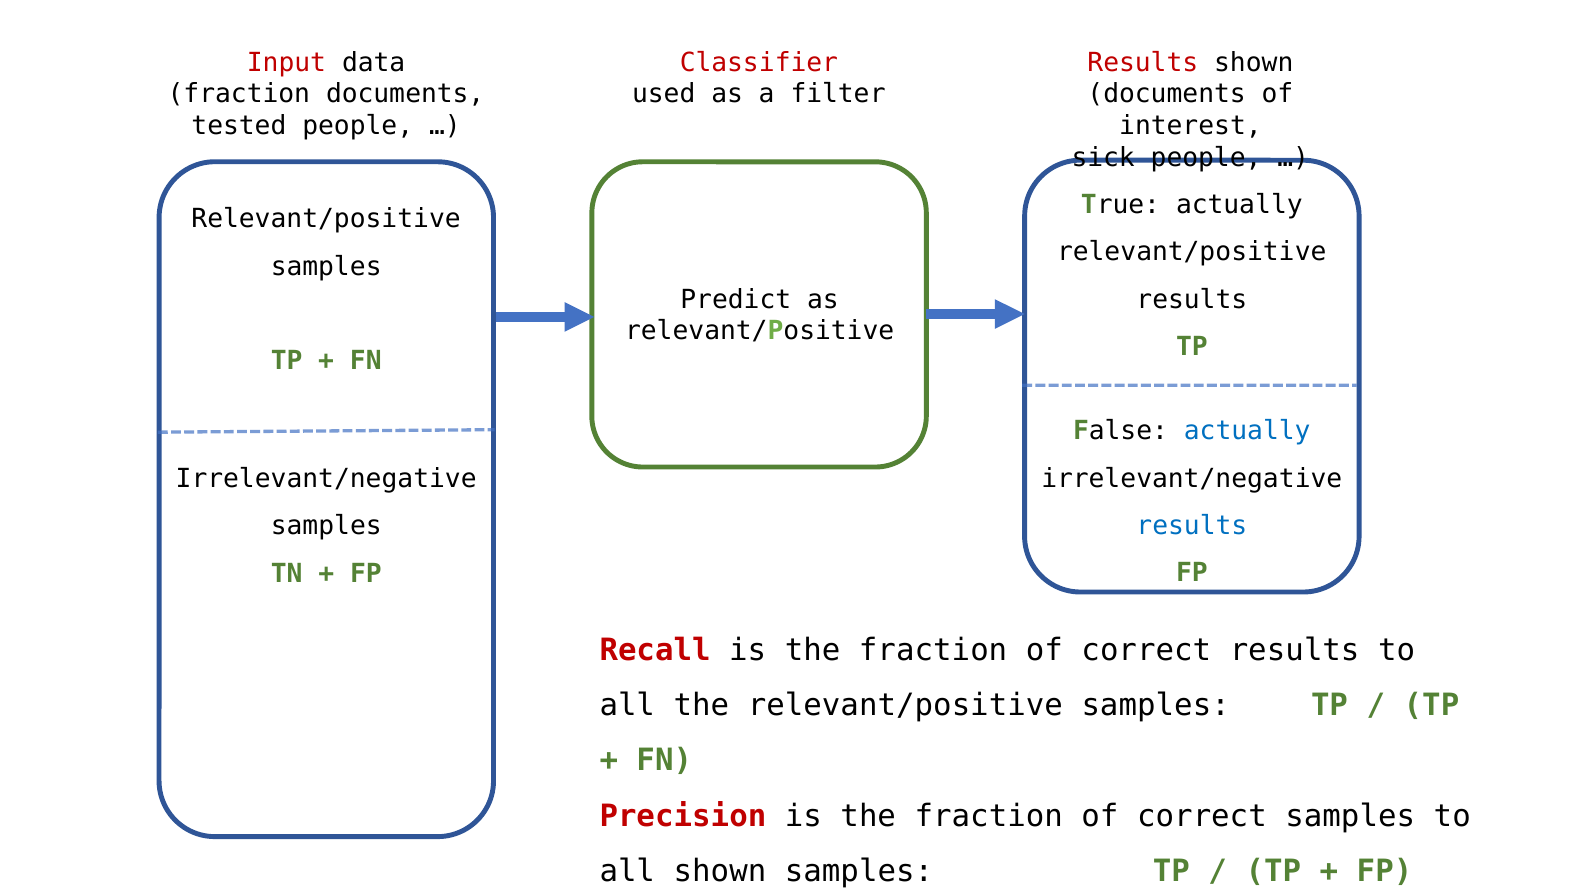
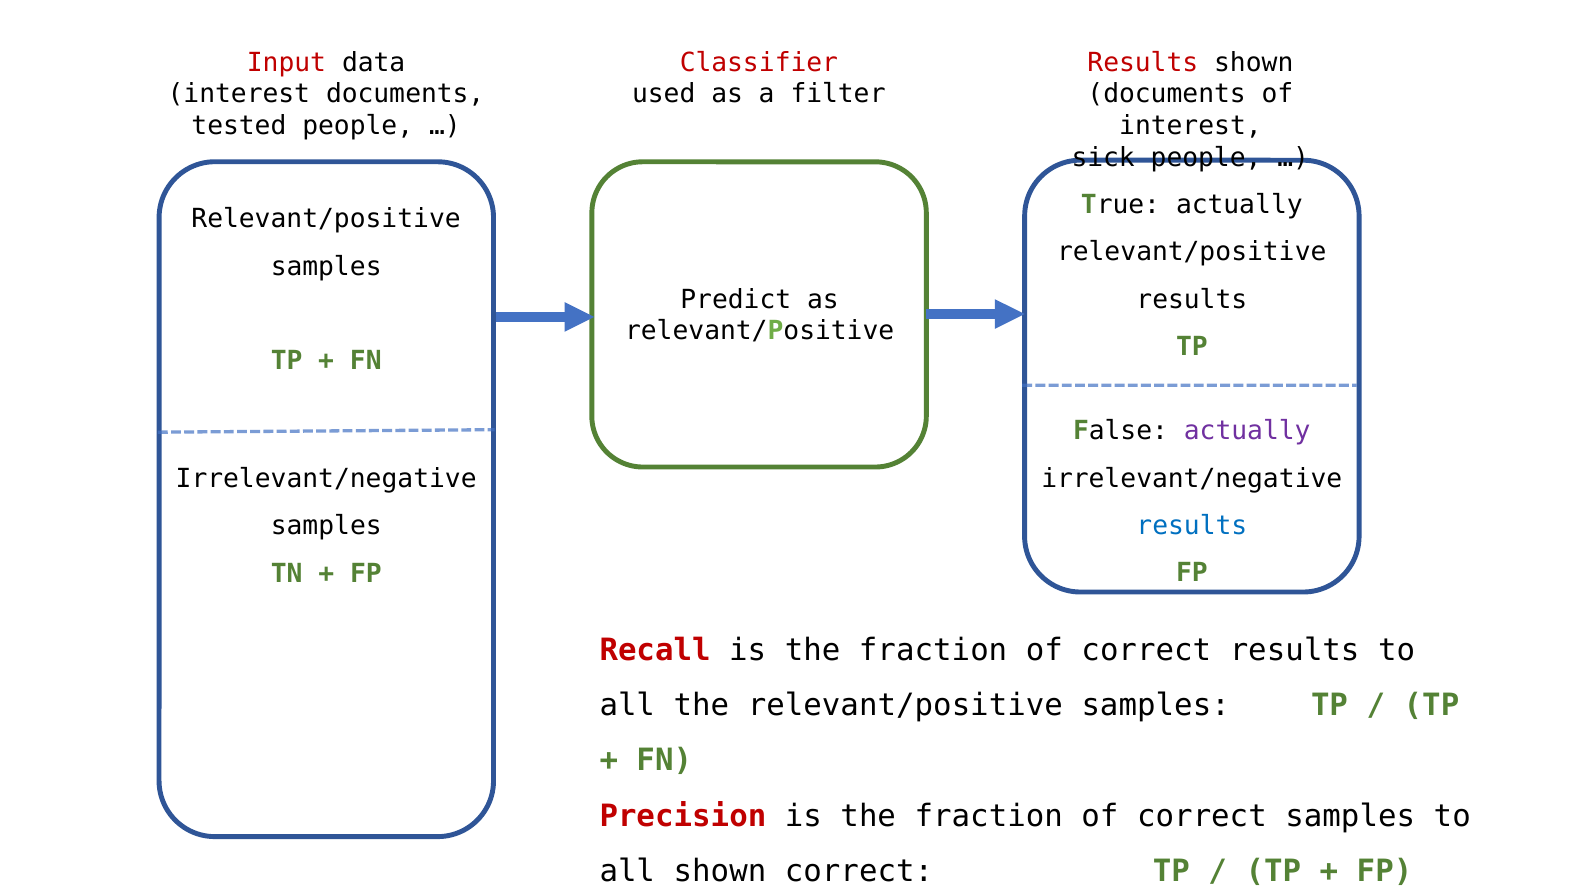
fraction at (239, 94): fraction -> interest
actually at (1247, 431) colour: blue -> purple
shown samples: samples -> correct
